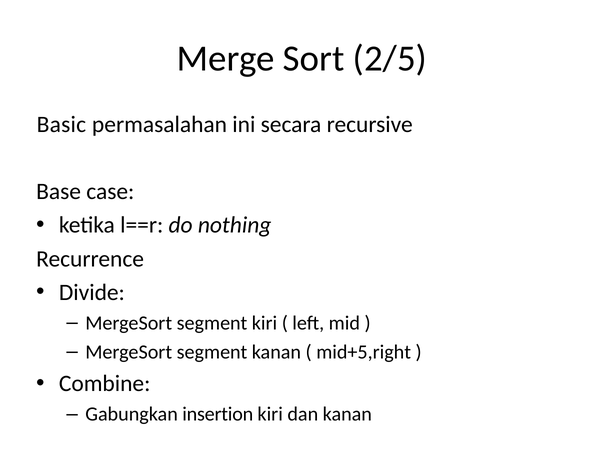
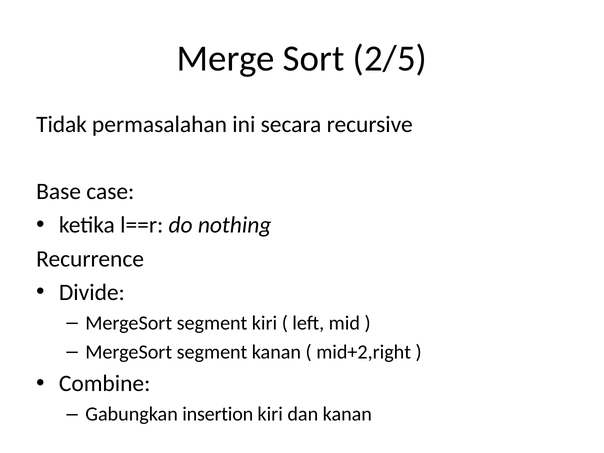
Basic: Basic -> Tidak
mid+5,right: mid+5,right -> mid+2,right
